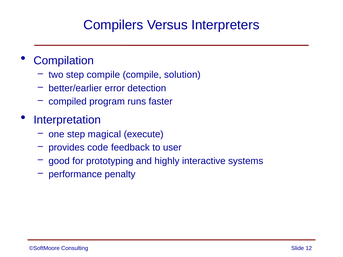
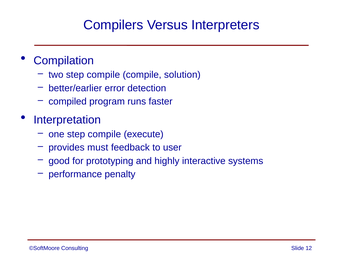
one step magical: magical -> compile
code: code -> must
